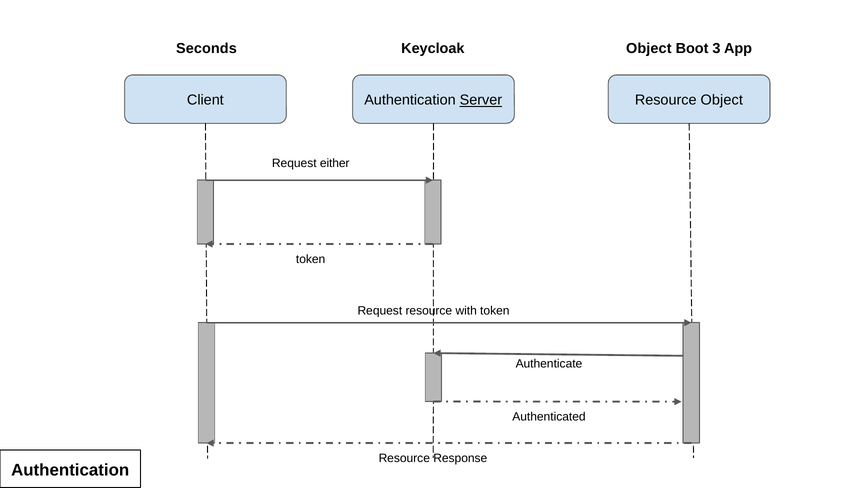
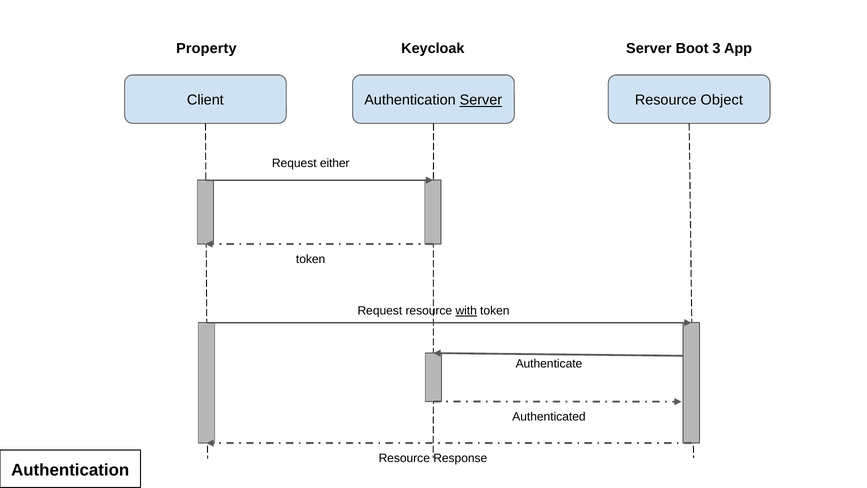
Seconds: Seconds -> Property
Keycloak Object: Object -> Server
with underline: none -> present
